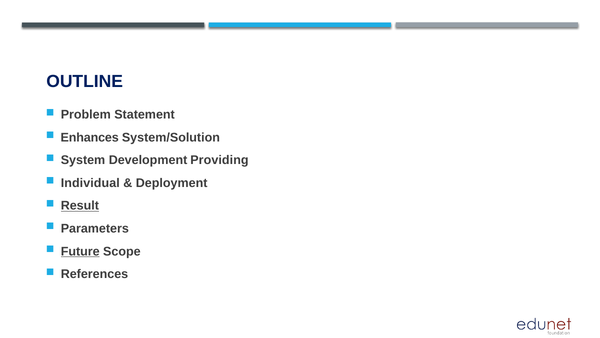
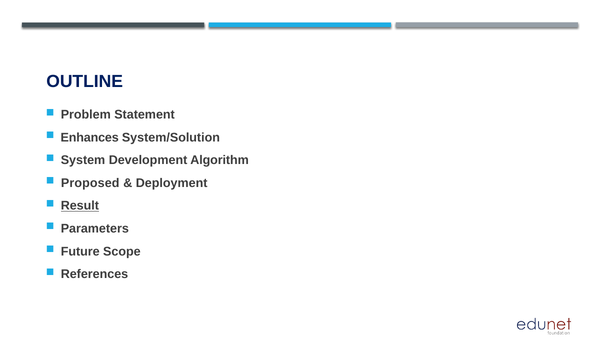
Providing: Providing -> Algorithm
Individual: Individual -> Proposed
Future underline: present -> none
